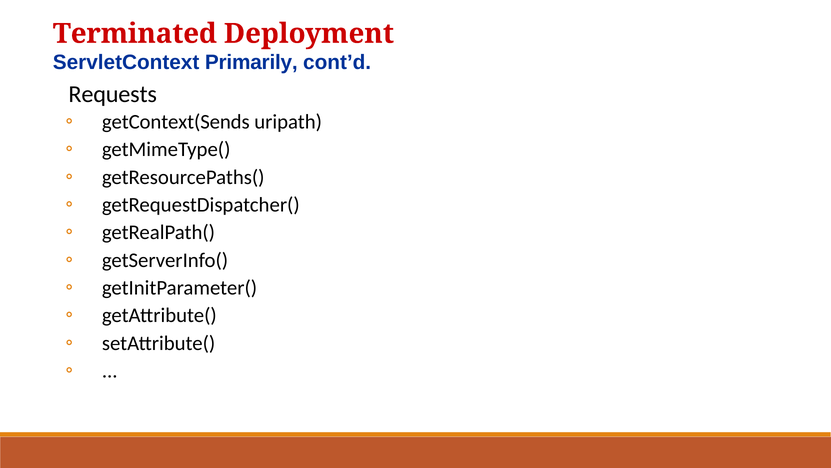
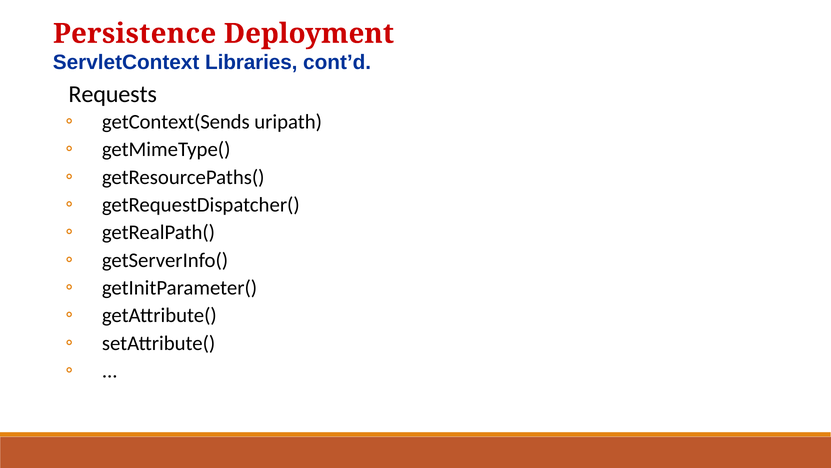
Terminated: Terminated -> Persistence
Primarily: Primarily -> Libraries
